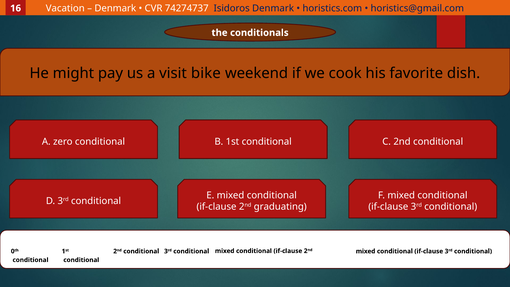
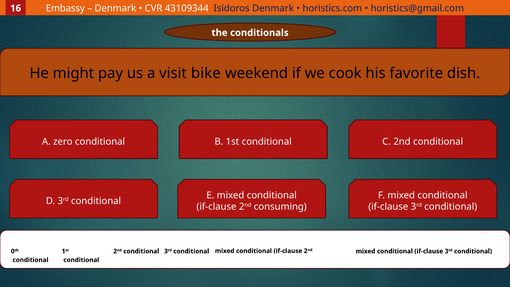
Vacation: Vacation -> Embassy
74274737: 74274737 -> 43109344
graduating: graduating -> consuming
